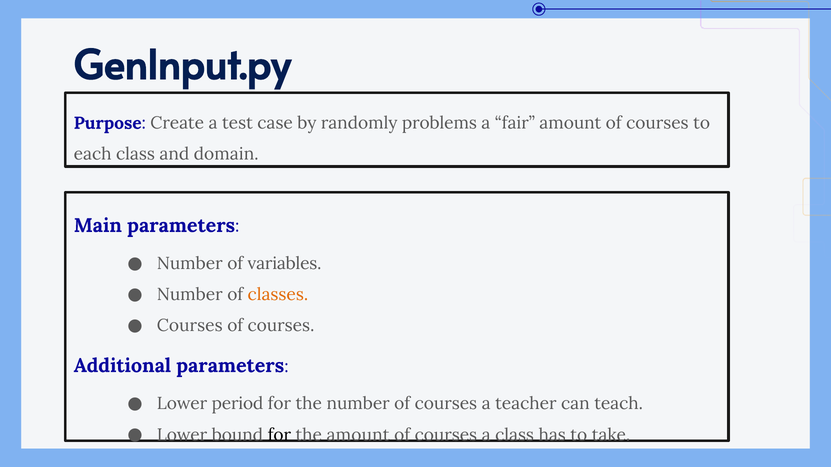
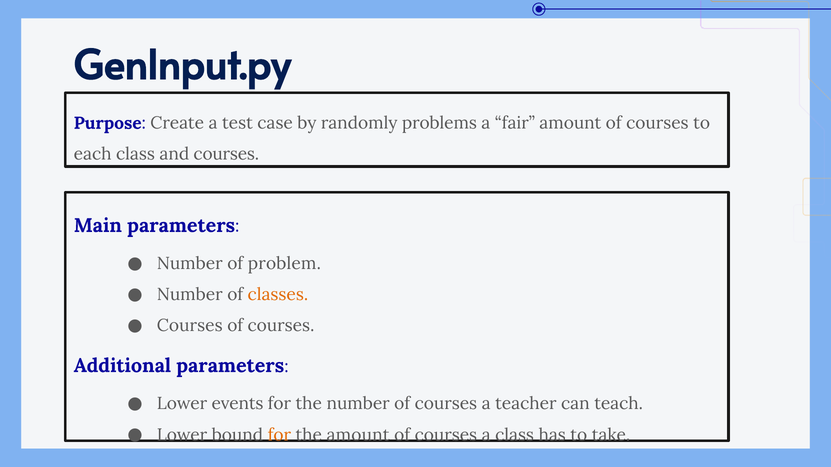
and domain: domain -> courses
variables: variables -> problem
period: period -> events
for at (279, 435) colour: black -> orange
